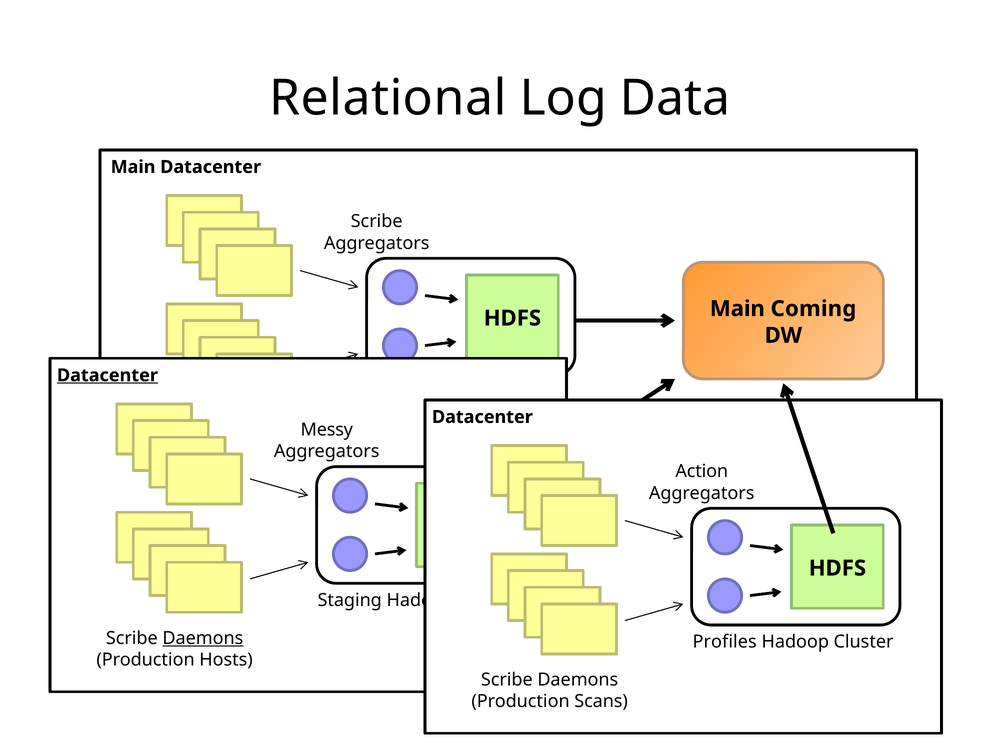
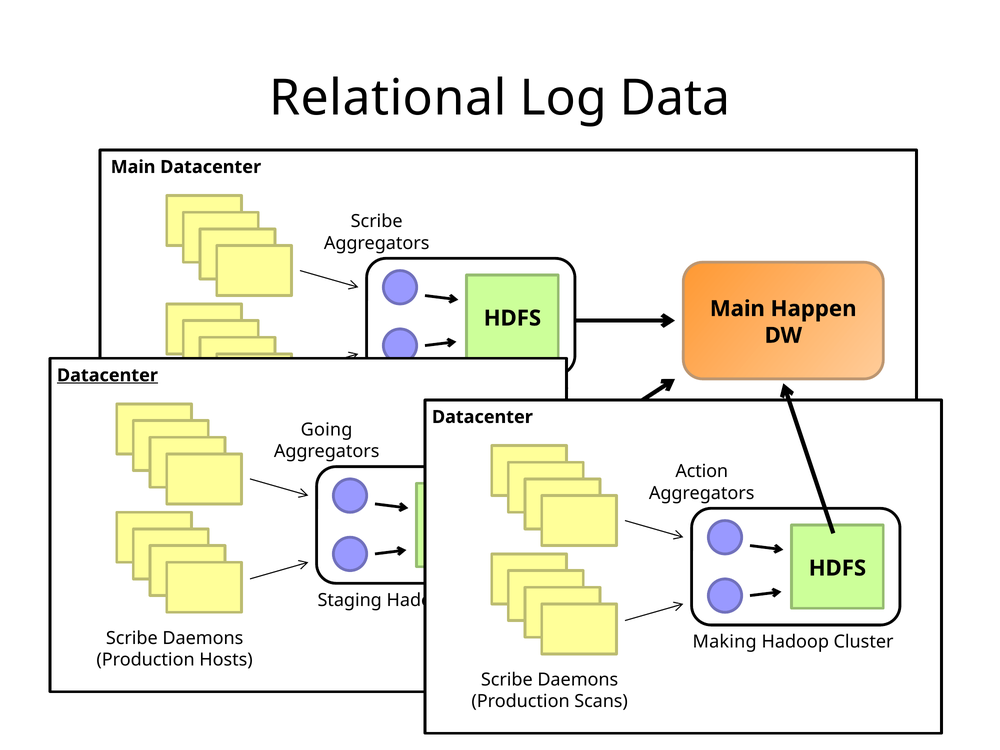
Coming: Coming -> Happen
Messy: Messy -> Going
Daemons at (203, 638) underline: present -> none
Profiles: Profiles -> Making
